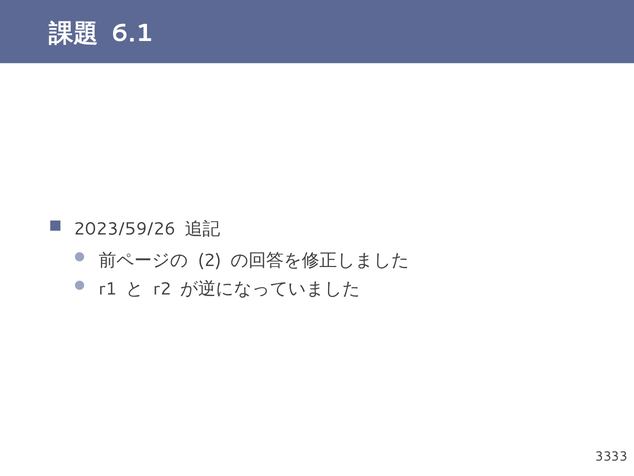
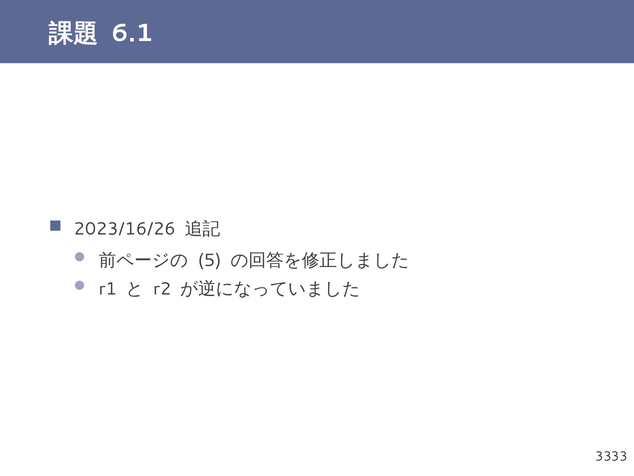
2023/59/26: 2023/59/26 -> 2023/16/26
2: 2 -> 5
